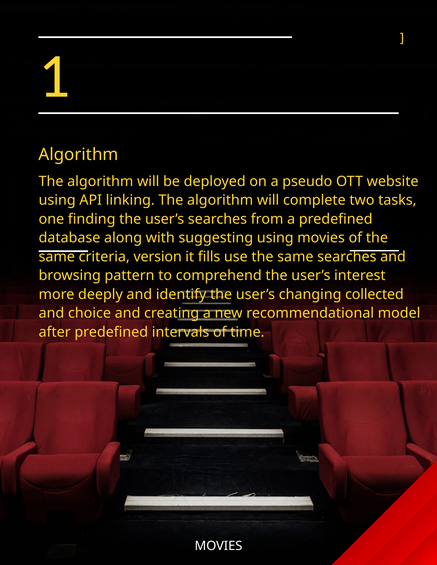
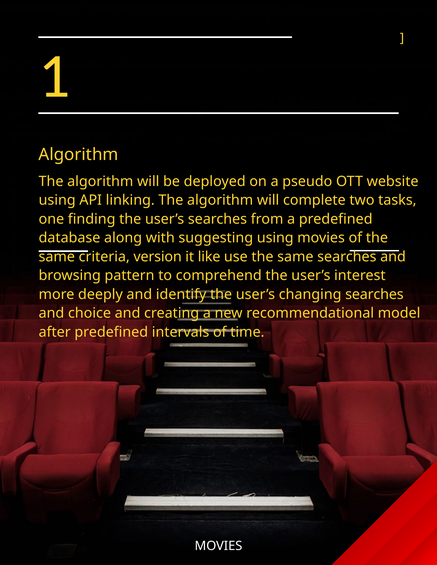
fills: fills -> like
changing collected: collected -> searches
